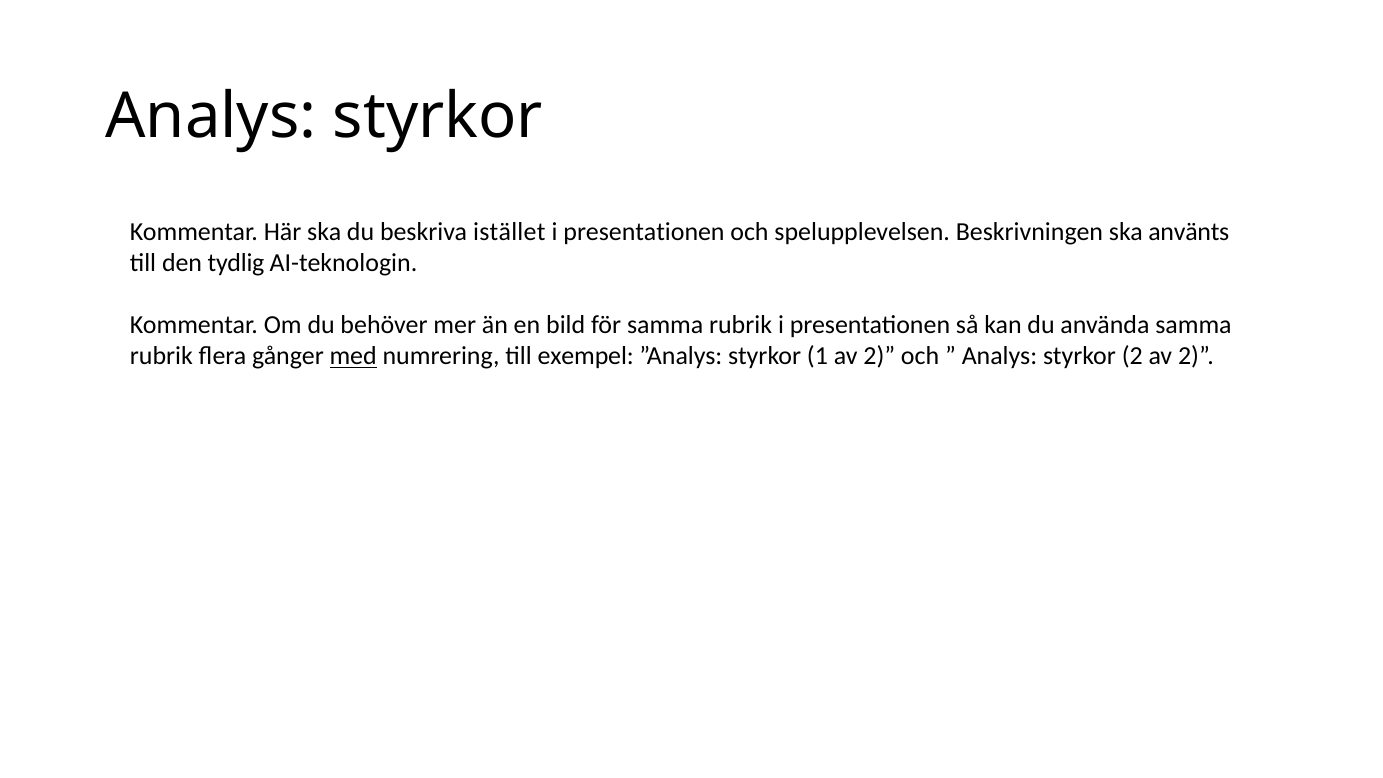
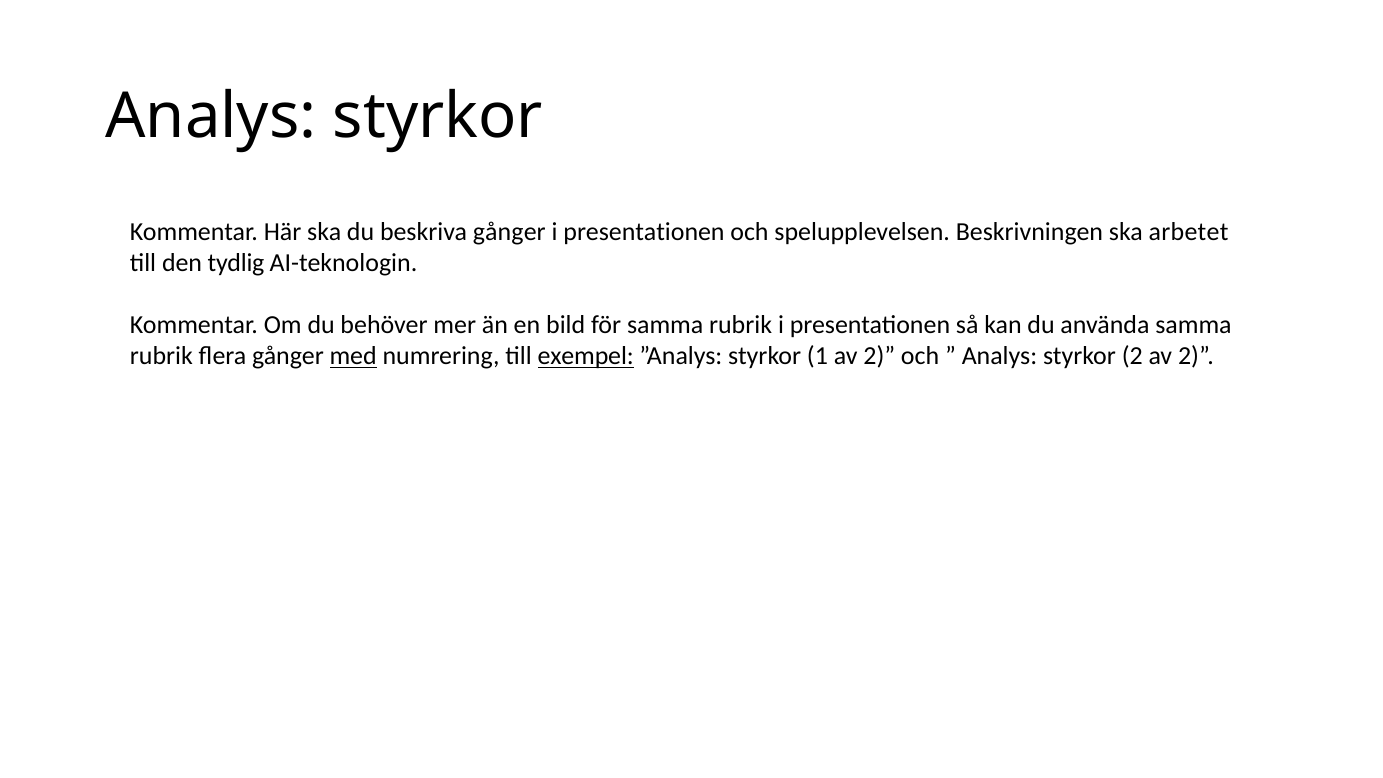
beskriva istället: istället -> gånger
använts: använts -> arbetet
exempel underline: none -> present
